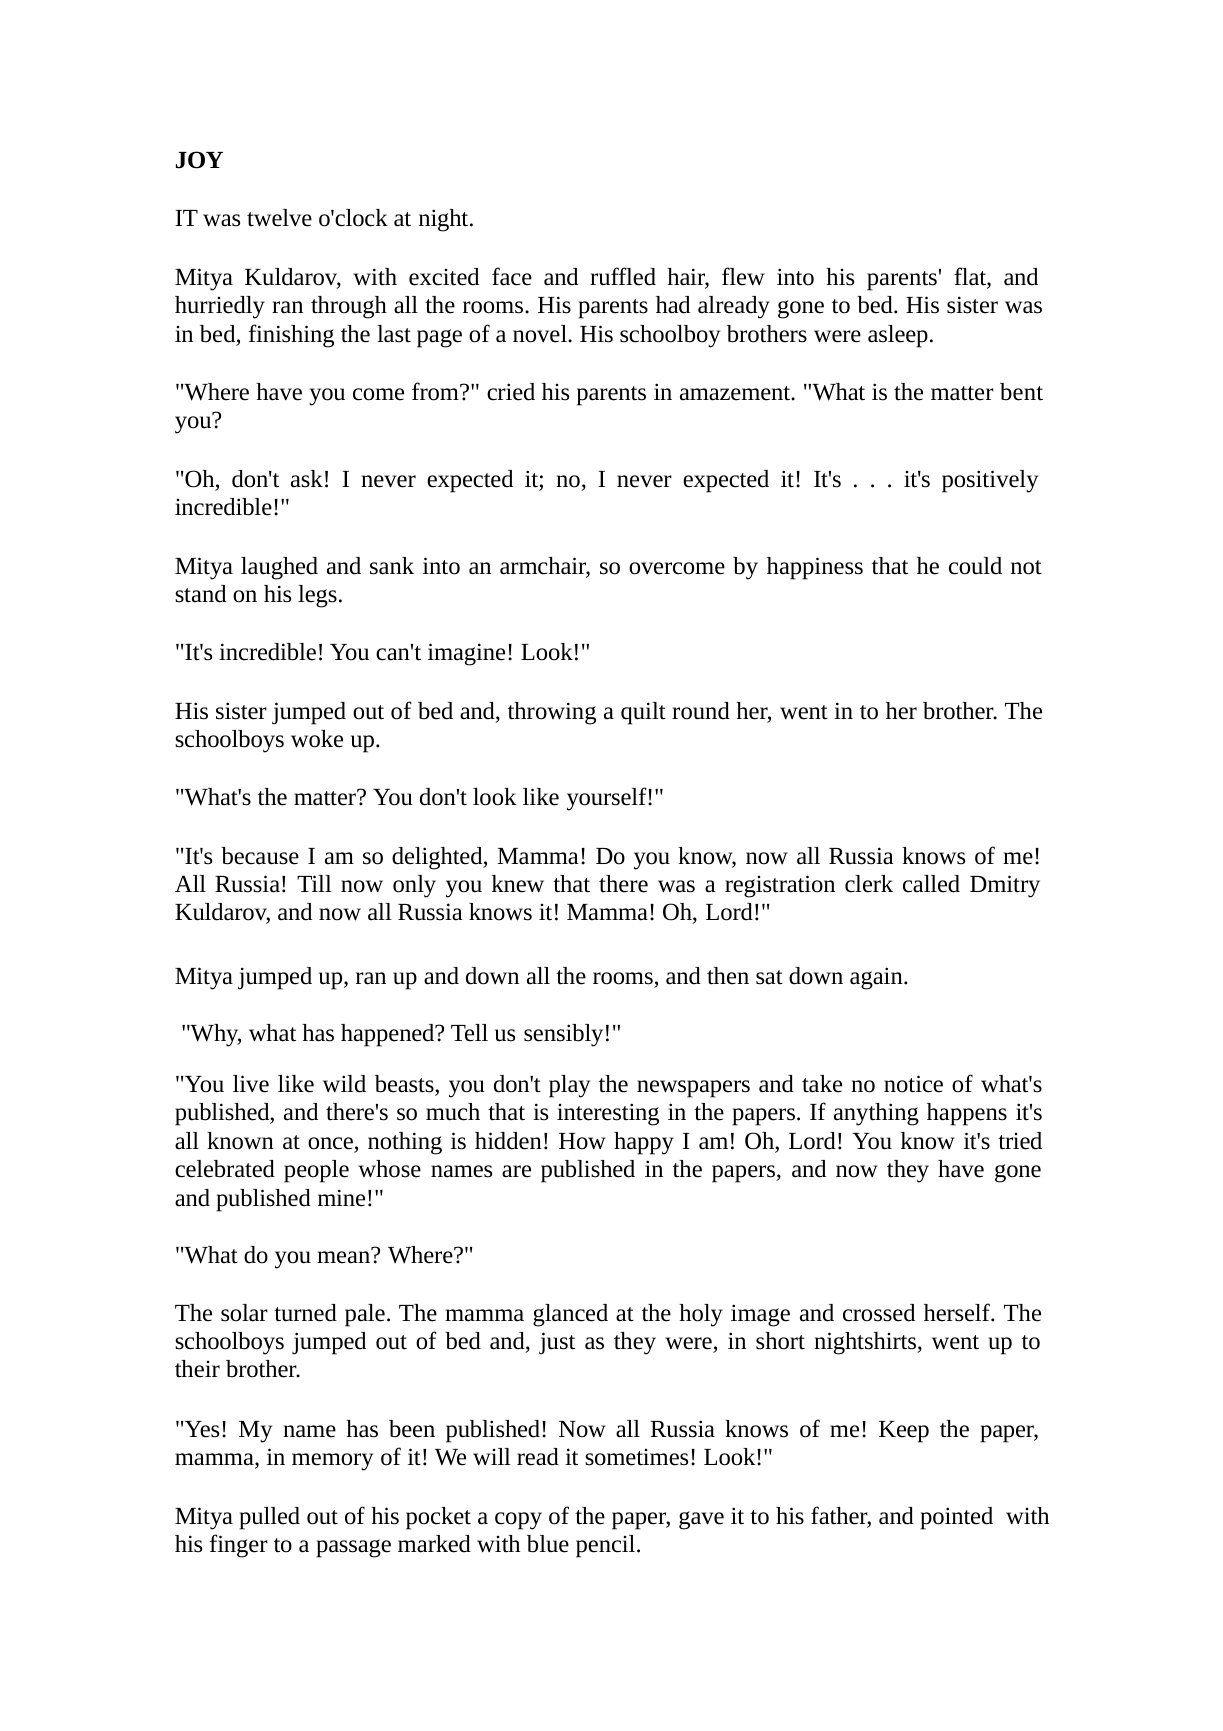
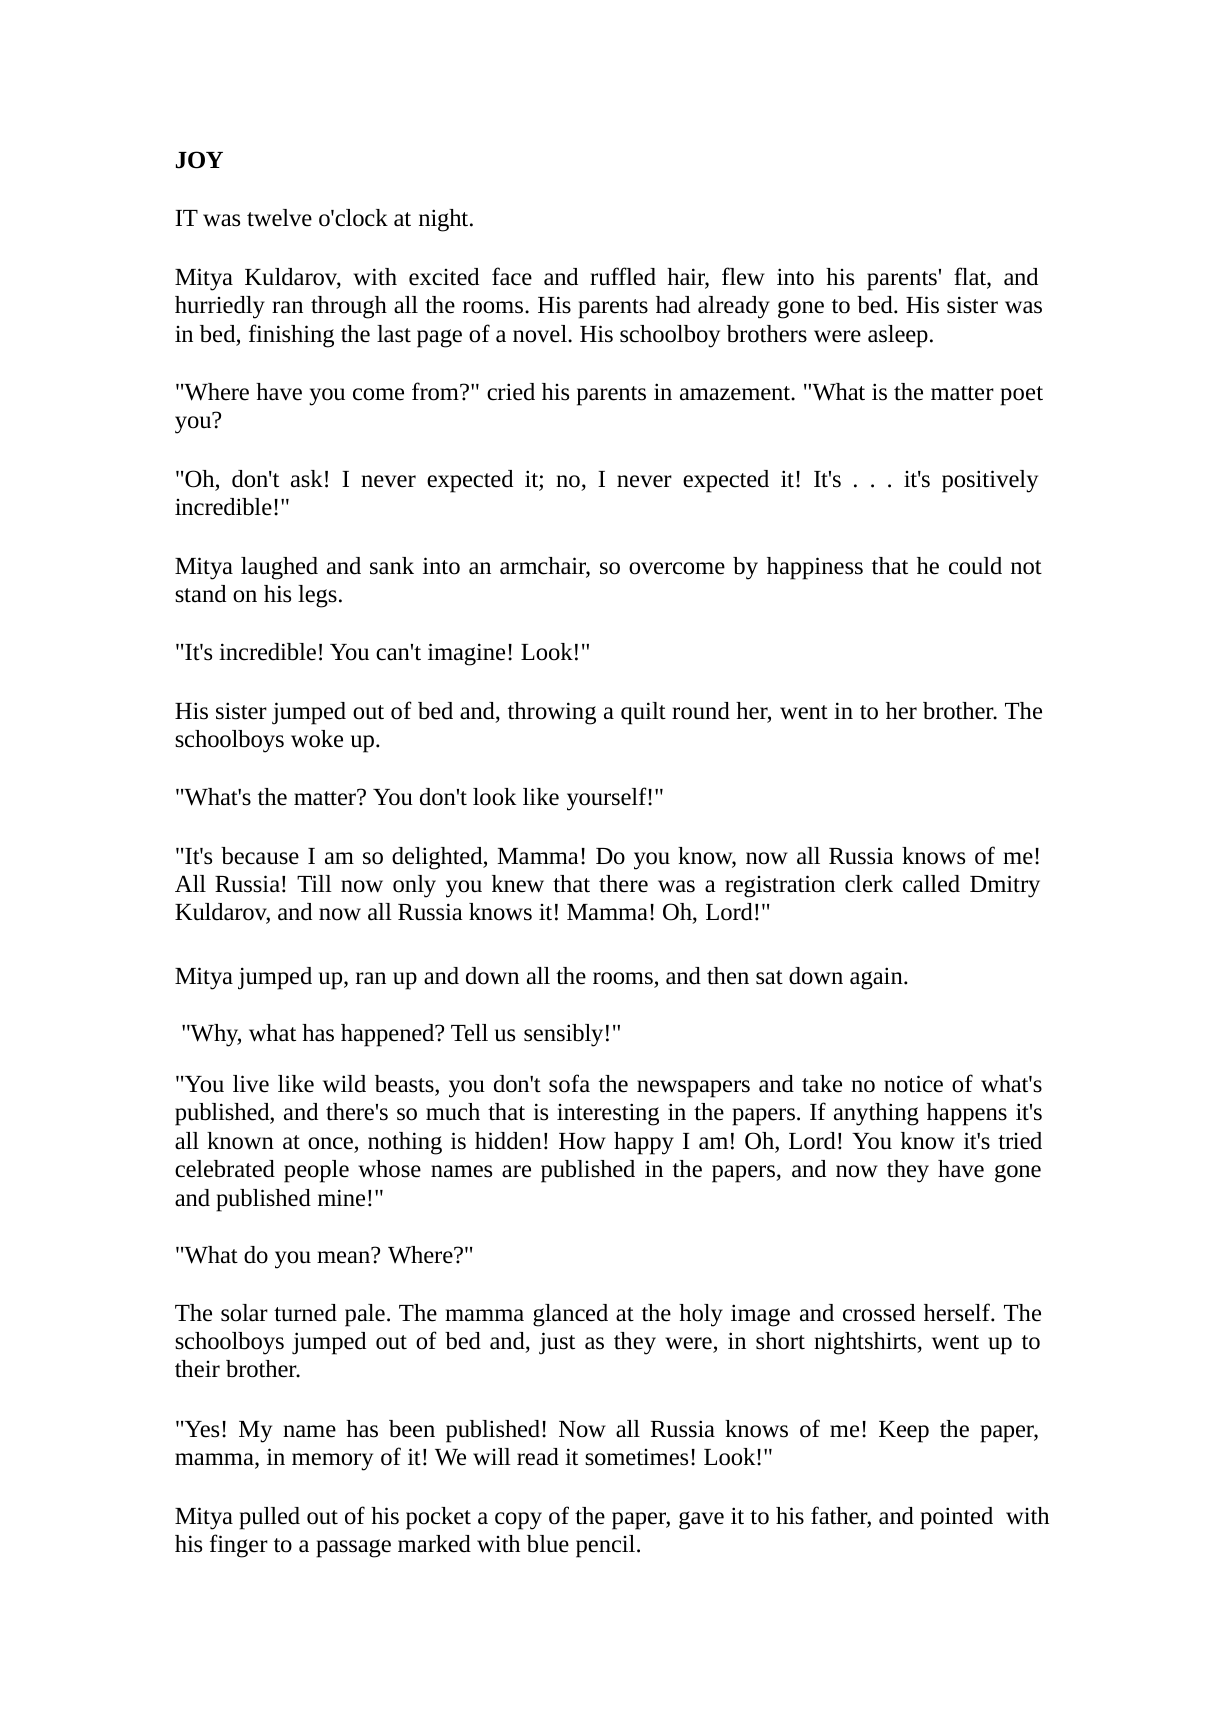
bent: bent -> poet
play: play -> sofa
